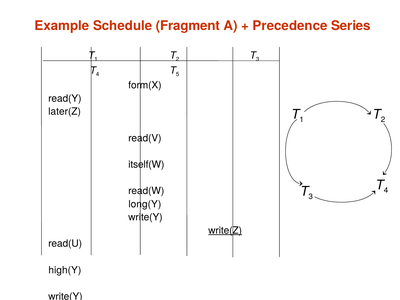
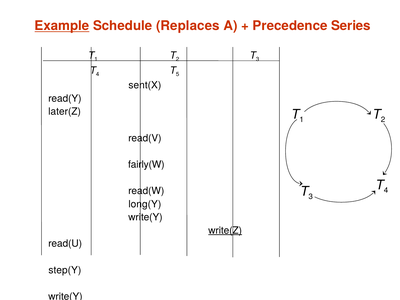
Example underline: none -> present
Fragment: Fragment -> Replaces
form(X: form(X -> sent(X
itself(W: itself(W -> fairly(W
high(Y: high(Y -> step(Y
